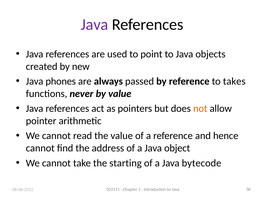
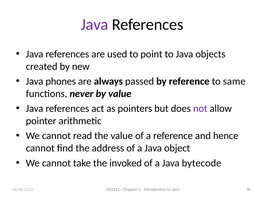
takes: takes -> same
not colour: orange -> purple
starting: starting -> invoked
